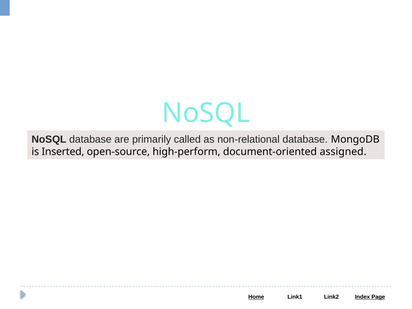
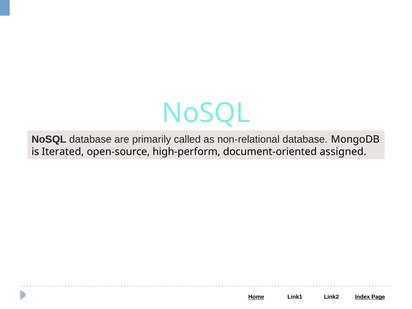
Inserted: Inserted -> Iterated
